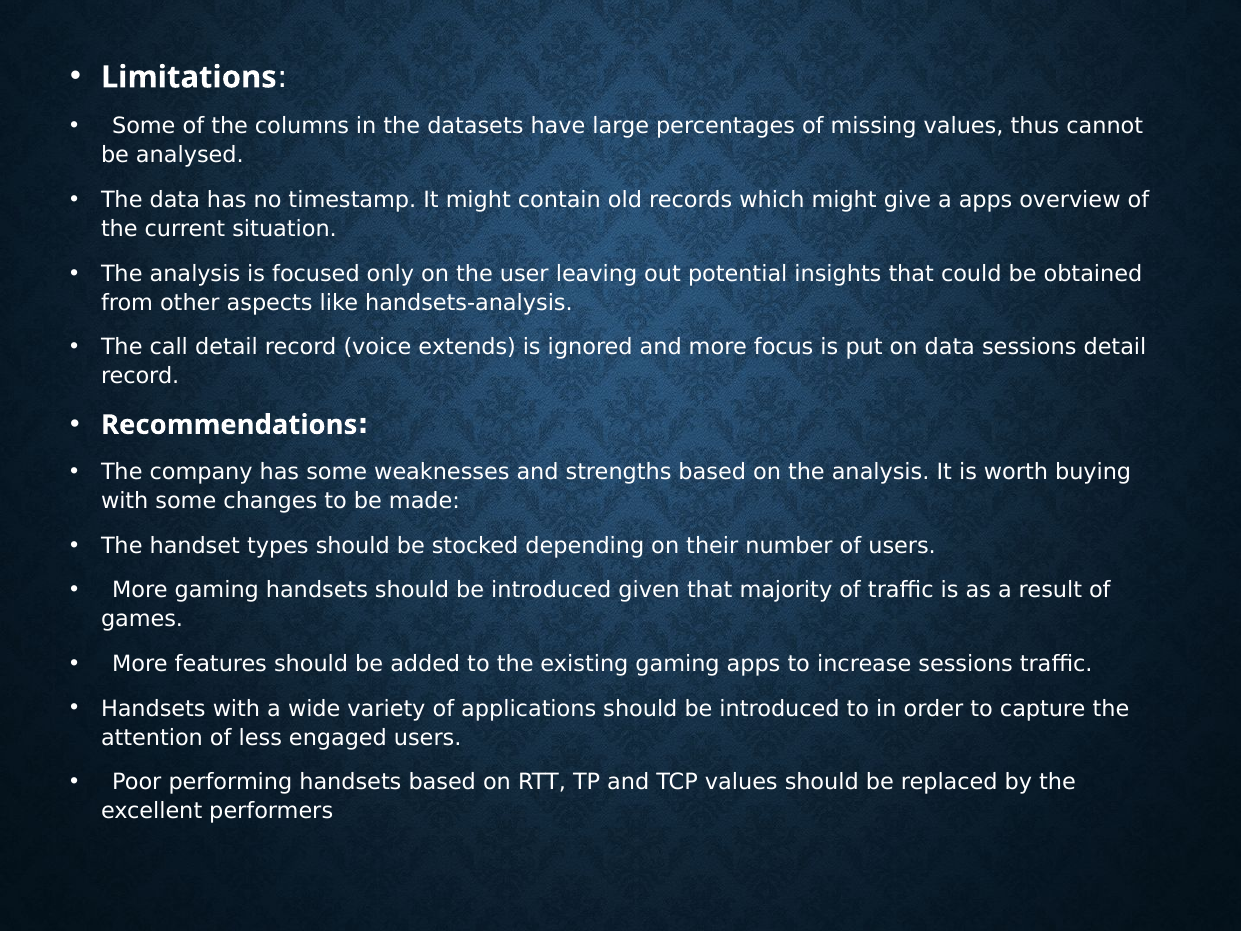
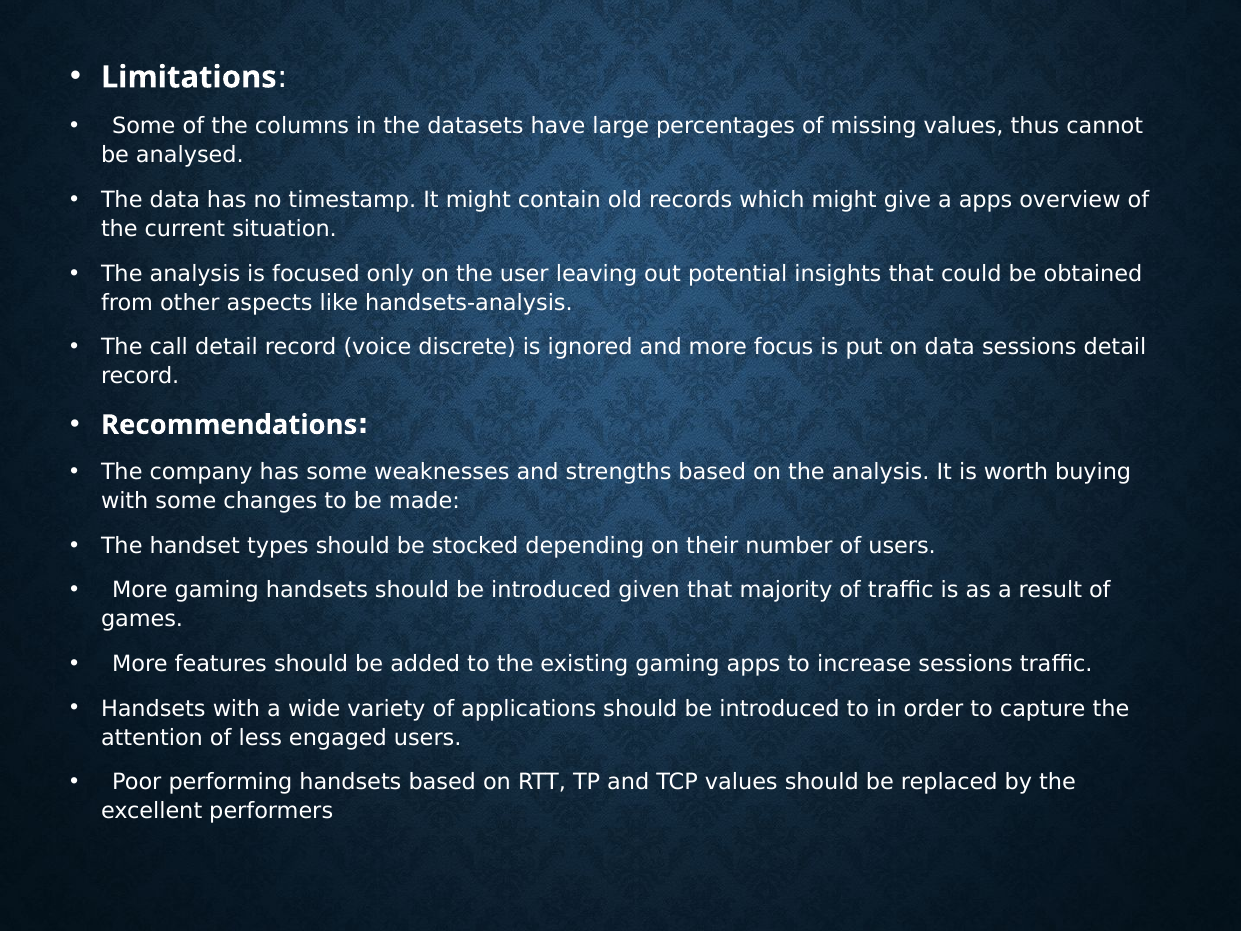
extends: extends -> discrete
